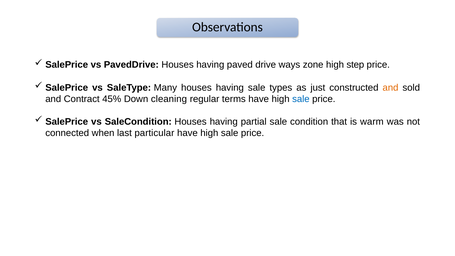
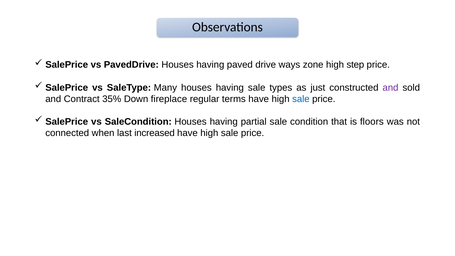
and at (390, 88) colour: orange -> purple
45%: 45% -> 35%
cleaning: cleaning -> fireplace
warm: warm -> floors
particular: particular -> increased
